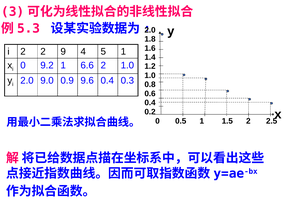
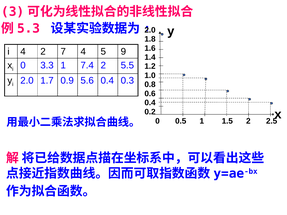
i 2: 2 -> 4
9: 9 -> 7
5 1: 1 -> 9
9.2: 9.2 -> 3.3
6.6: 6.6 -> 7.4
2 1.0: 1.0 -> 5.5
9.0: 9.0 -> 1.7
9.6: 9.6 -> 5.6
